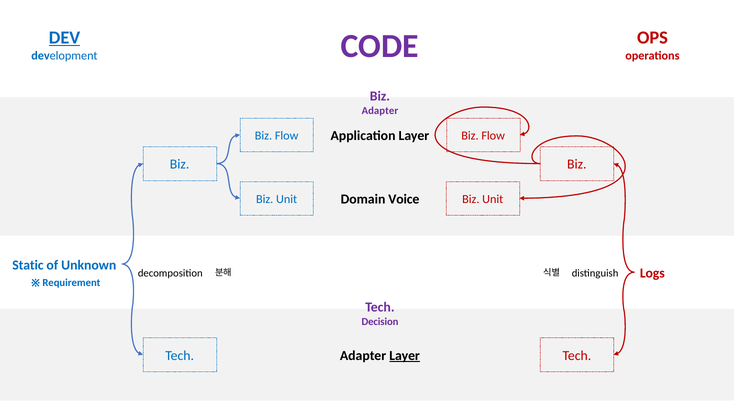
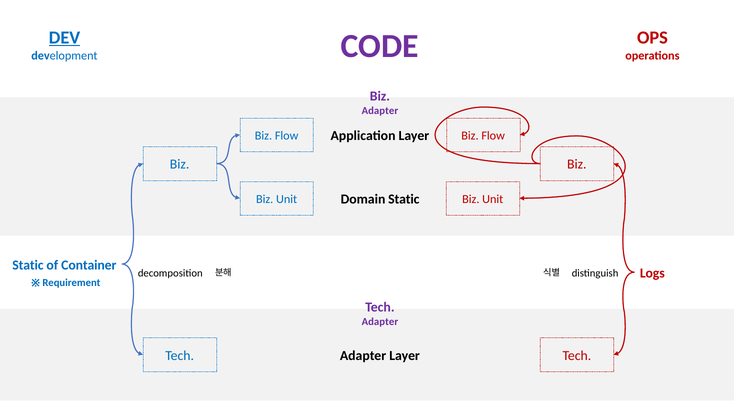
Domain Voice: Voice -> Static
Unknown: Unknown -> Container
Decision at (380, 322): Decision -> Adapter
Layer at (405, 355) underline: present -> none
